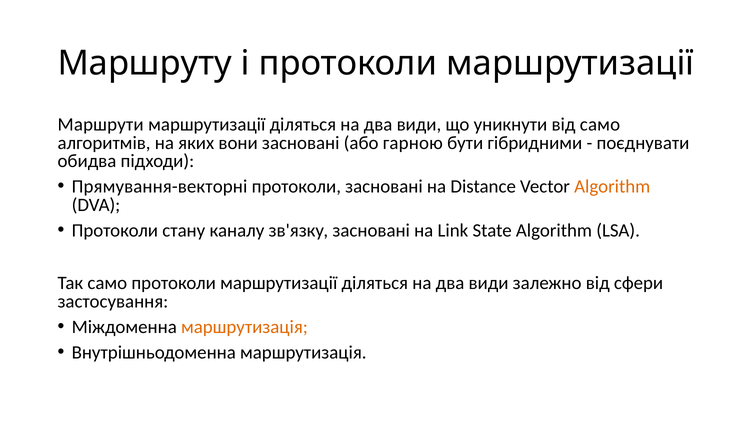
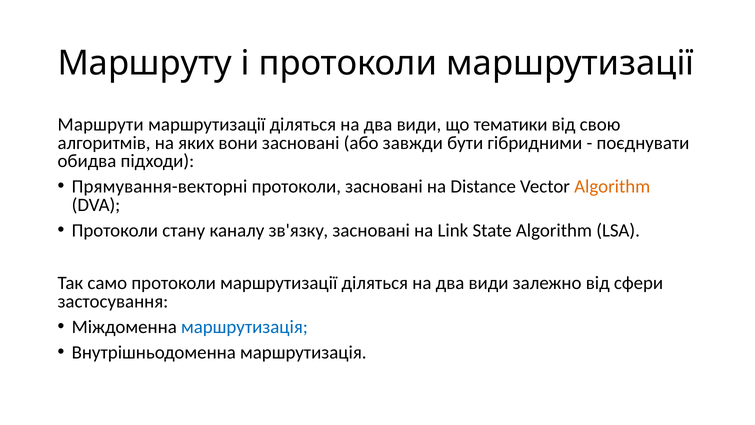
уникнути: уникнути -> тематики
від само: само -> свою
гарною: гарною -> завжди
маршрутизація at (244, 327) colour: orange -> blue
